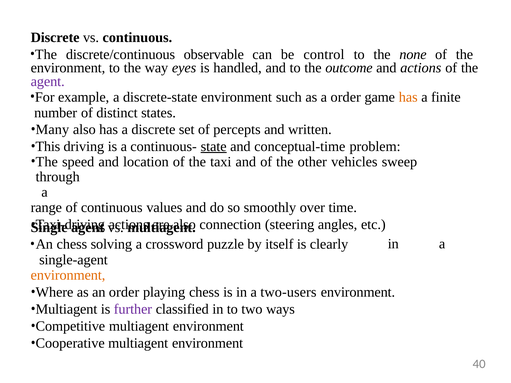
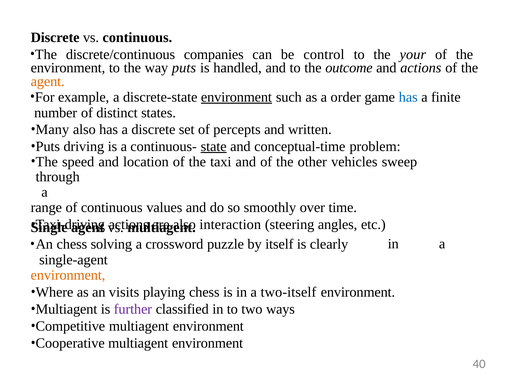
observable: observable -> companies
none: none -> your
way eyes: eyes -> puts
agent at (48, 81) colour: purple -> orange
environment at (236, 97) underline: none -> present
has at (408, 97) colour: orange -> blue
This at (48, 147): This -> Puts
connection: connection -> interaction
an order: order -> visits
two-users: two-users -> two-itself
